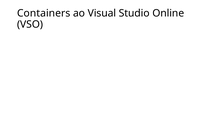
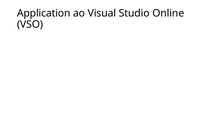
Containers: Containers -> Application
